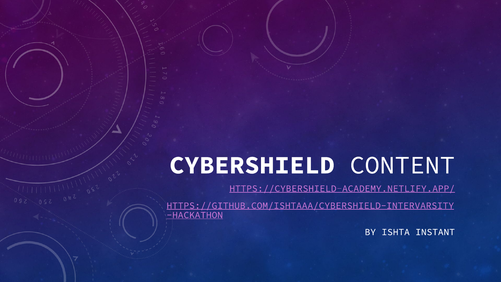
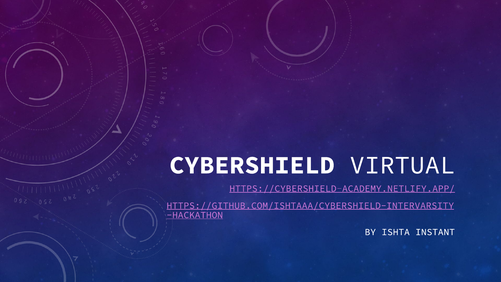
CONTENT: CONTENT -> VIRTUAL
